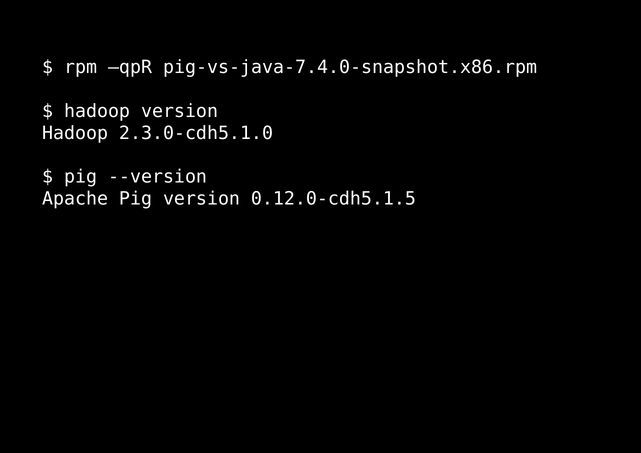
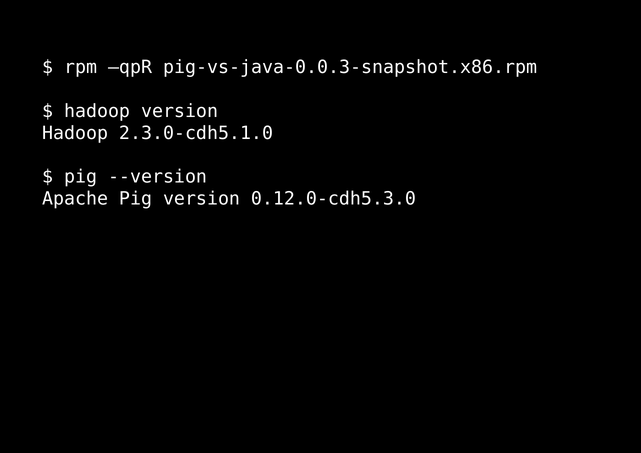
pig-vs-java-7.4.0-snapshot.x86.rpm: pig-vs-java-7.4.0-snapshot.x86.rpm -> pig-vs-java-0.0.3-snapshot.x86.rpm
0.12.0-cdh5.1.5: 0.12.0-cdh5.1.5 -> 0.12.0-cdh5.3.0
